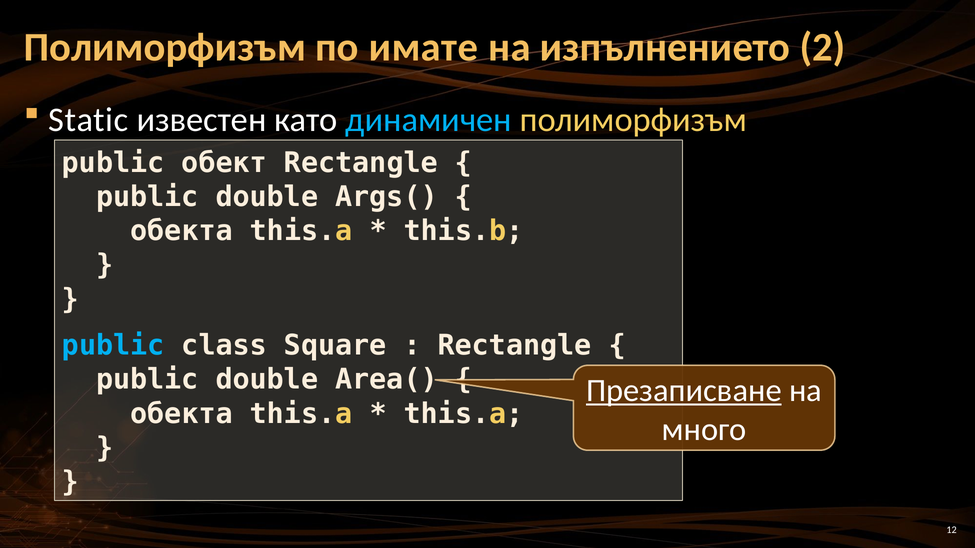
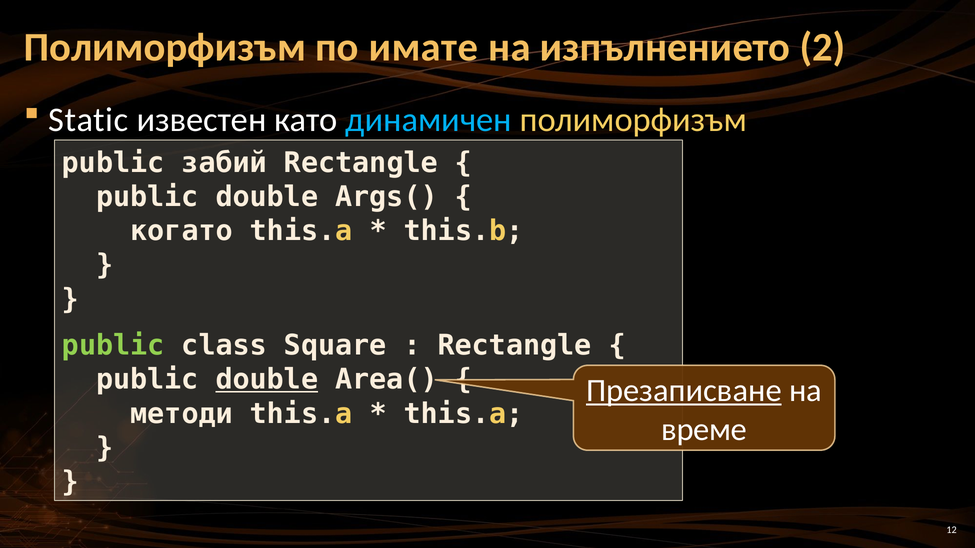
обект: обект -> забий
обекта at (182, 231): обекта -> когато
public at (113, 346) colour: light blue -> light green
double at (267, 380) underline: none -> present
обекта at (182, 414): обекта -> методи
много: много -> време
